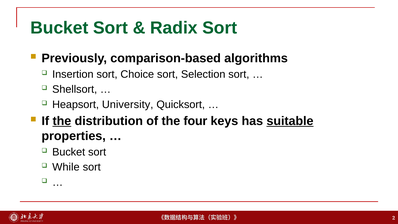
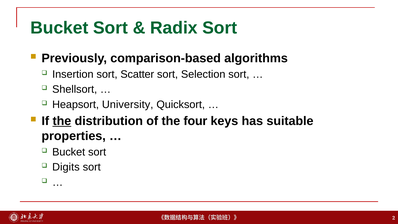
Choice: Choice -> Scatter
suitable underline: present -> none
While: While -> Digits
